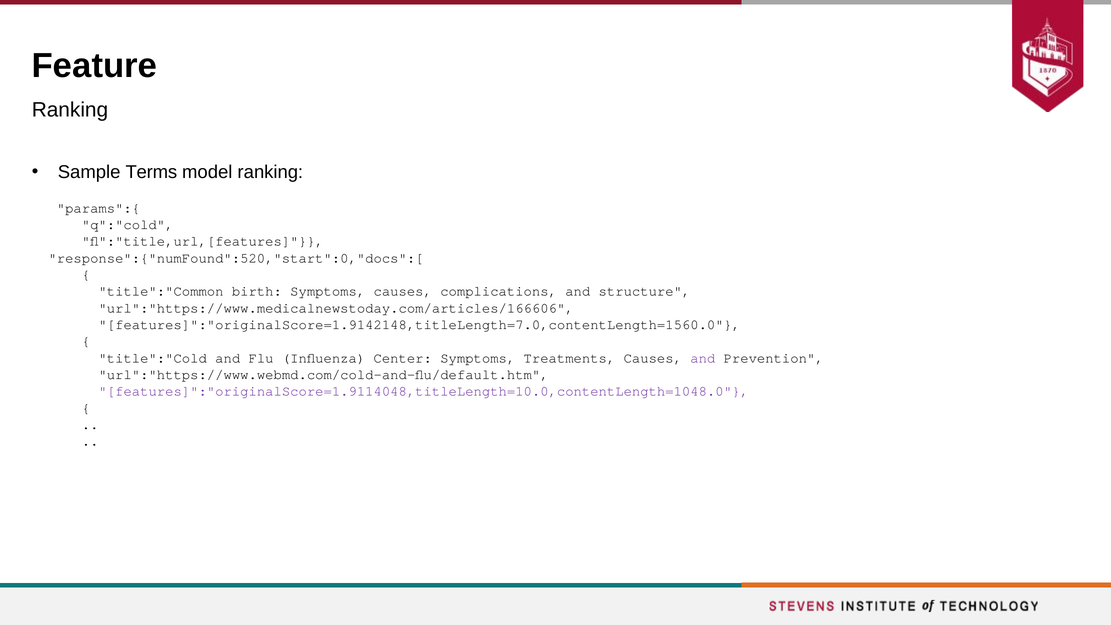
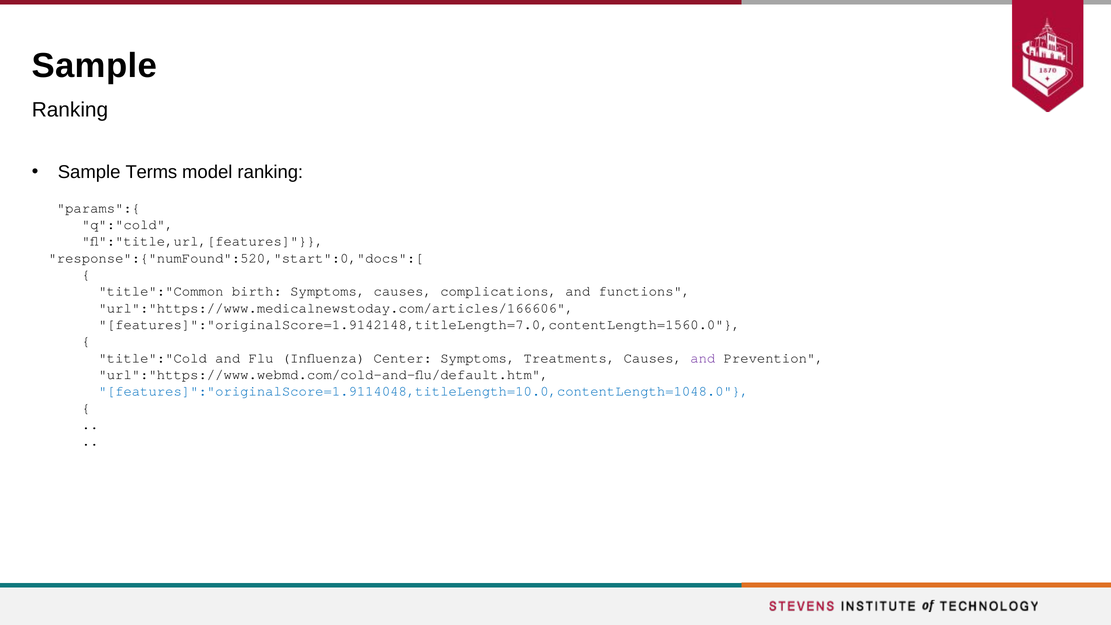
Feature at (94, 66): Feature -> Sample
structure: structure -> functions
features]":"originalScore=1.9114048,titleLength=10.0,contentLength=1048.0 colour: purple -> blue
